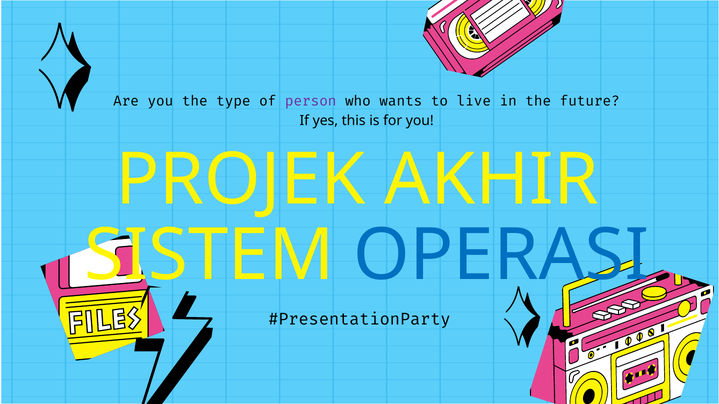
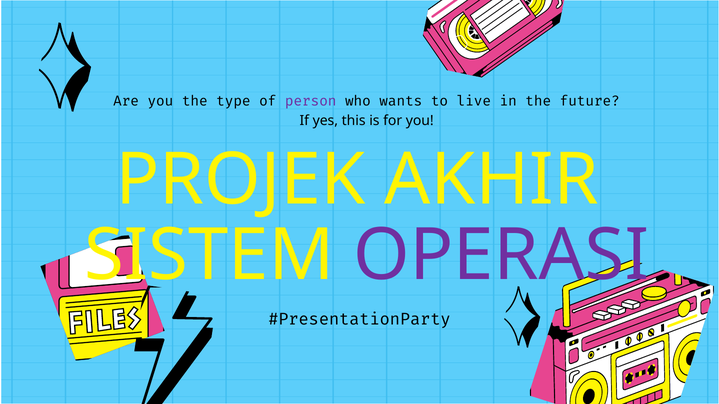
OPERASI colour: blue -> purple
